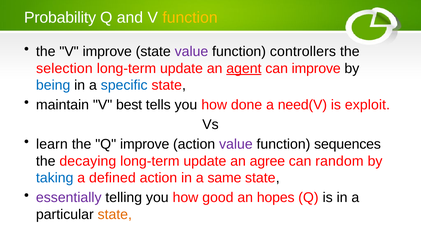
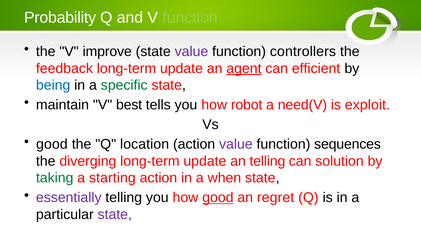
function at (190, 18) colour: yellow -> light green
selection: selection -> feedback
can improve: improve -> efficient
specific colour: blue -> green
done: done -> robot
learn at (52, 144): learn -> good
Q improve: improve -> location
decaying: decaying -> diverging
an agree: agree -> telling
random: random -> solution
taking colour: blue -> green
defined: defined -> starting
same: same -> when
good at (218, 198) underline: none -> present
hopes: hopes -> regret
state at (115, 214) colour: orange -> purple
